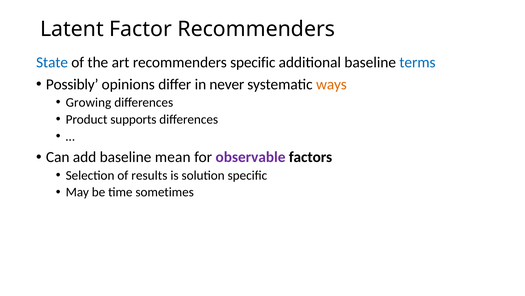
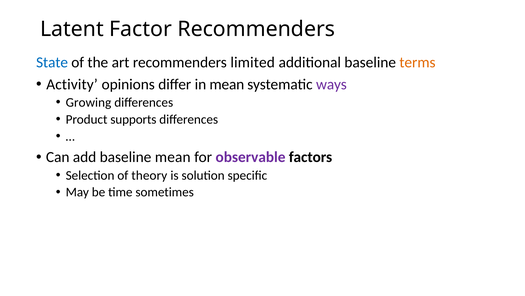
recommenders specific: specific -> limited
terms colour: blue -> orange
Possibly: Possibly -> Activity
in never: never -> mean
ways colour: orange -> purple
results: results -> theory
